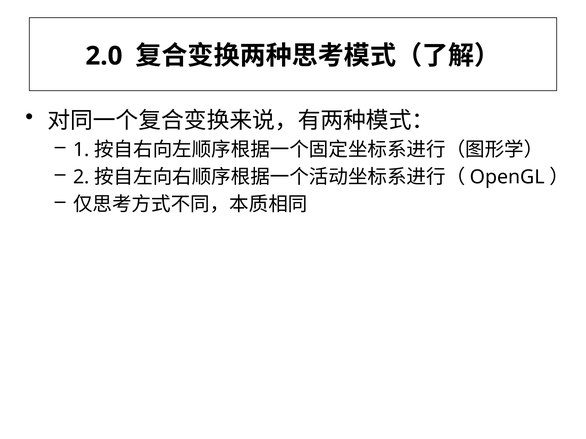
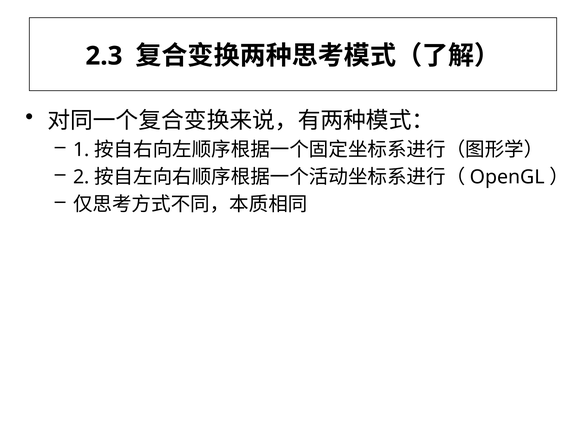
2.0: 2.0 -> 2.3
